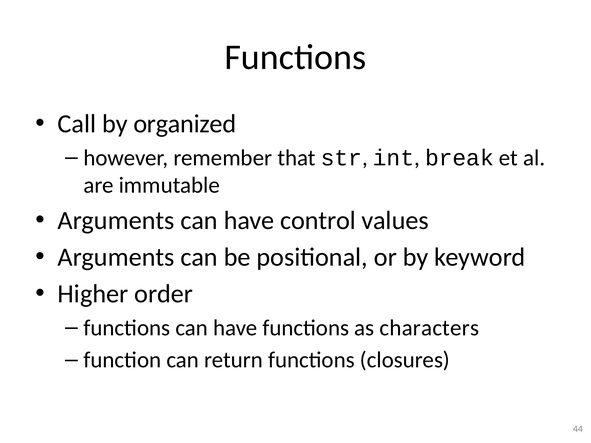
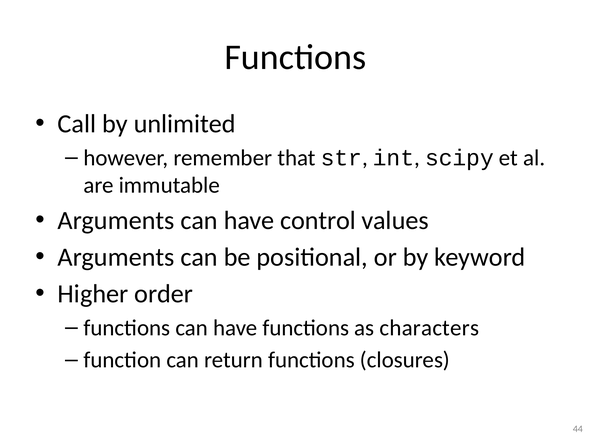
organized: organized -> unlimited
break: break -> scipy
